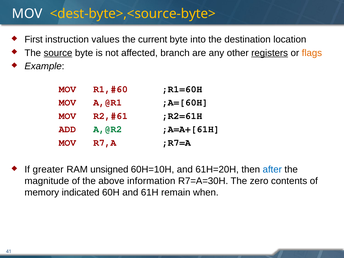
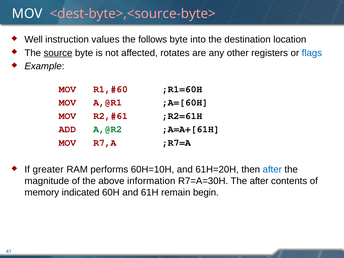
<dest-byte>,<source-byte> colour: yellow -> pink
First: First -> Well
current: current -> follows
branch: branch -> rotates
registers underline: present -> none
flags colour: orange -> blue
unsigned: unsigned -> performs
The zero: zero -> after
when: when -> begin
